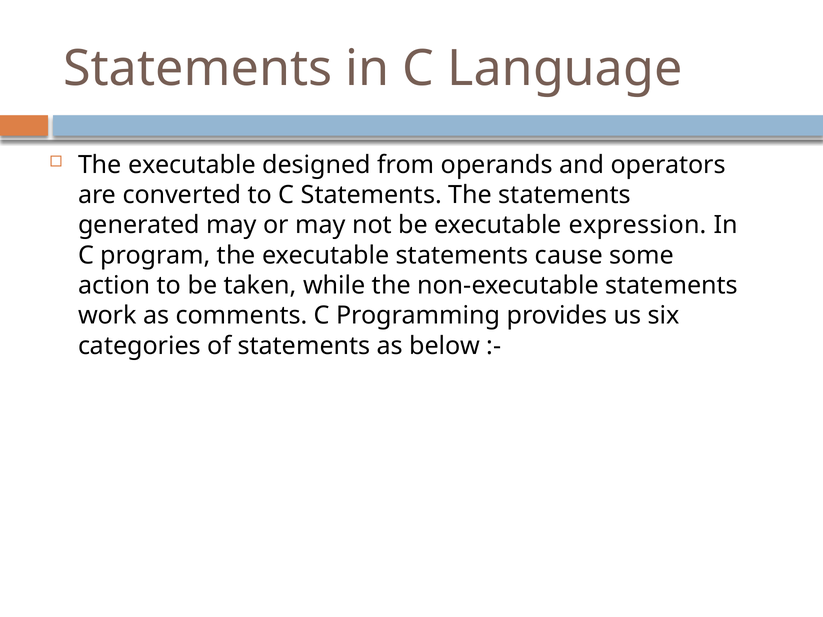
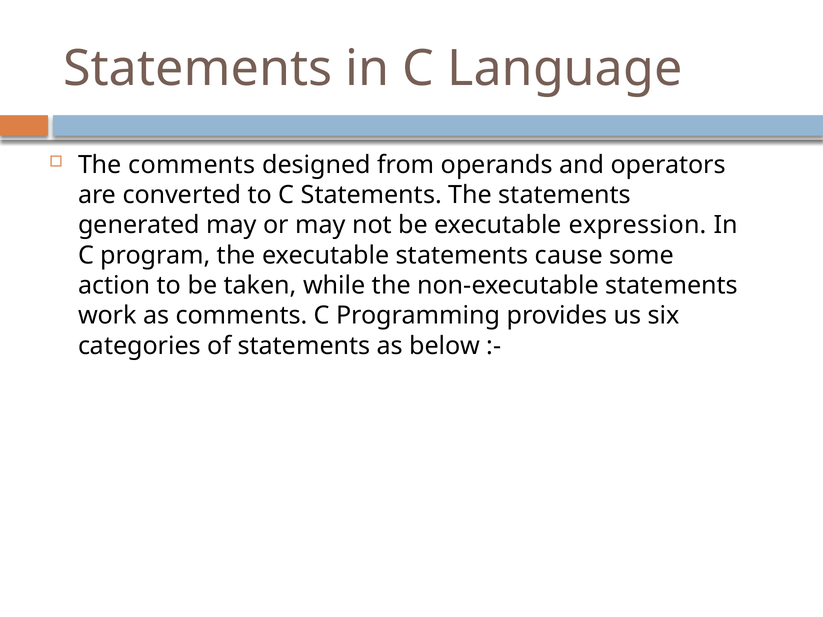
executable at (192, 165): executable -> comments
